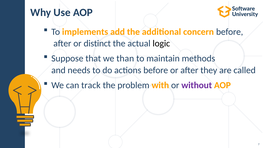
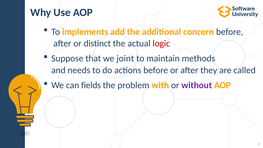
logic colour: black -> red
than: than -> joint
track: track -> fields
